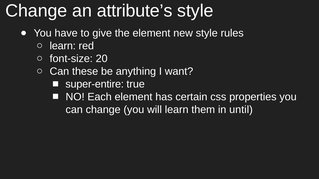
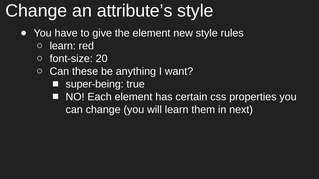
super-entire: super-entire -> super-being
until: until -> next
